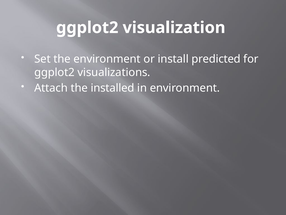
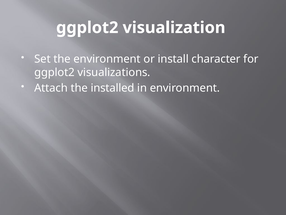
predicted: predicted -> character
